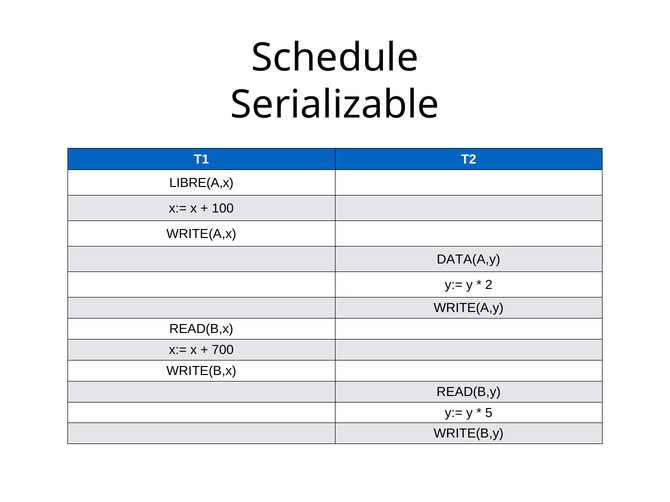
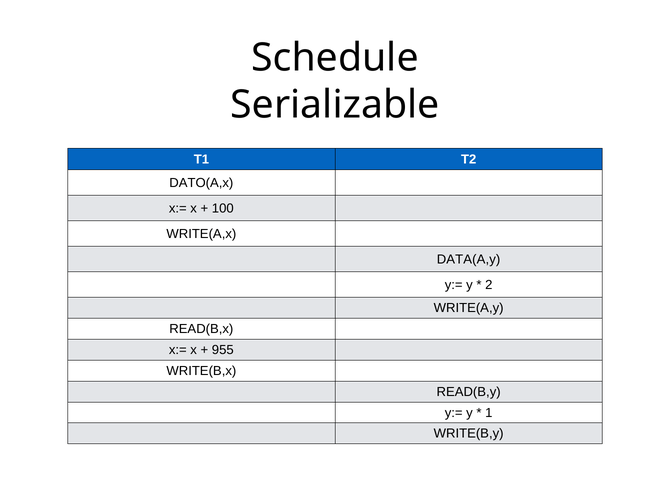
LIBRE(A,x: LIBRE(A,x -> DATO(A,x
700: 700 -> 955
5: 5 -> 1
